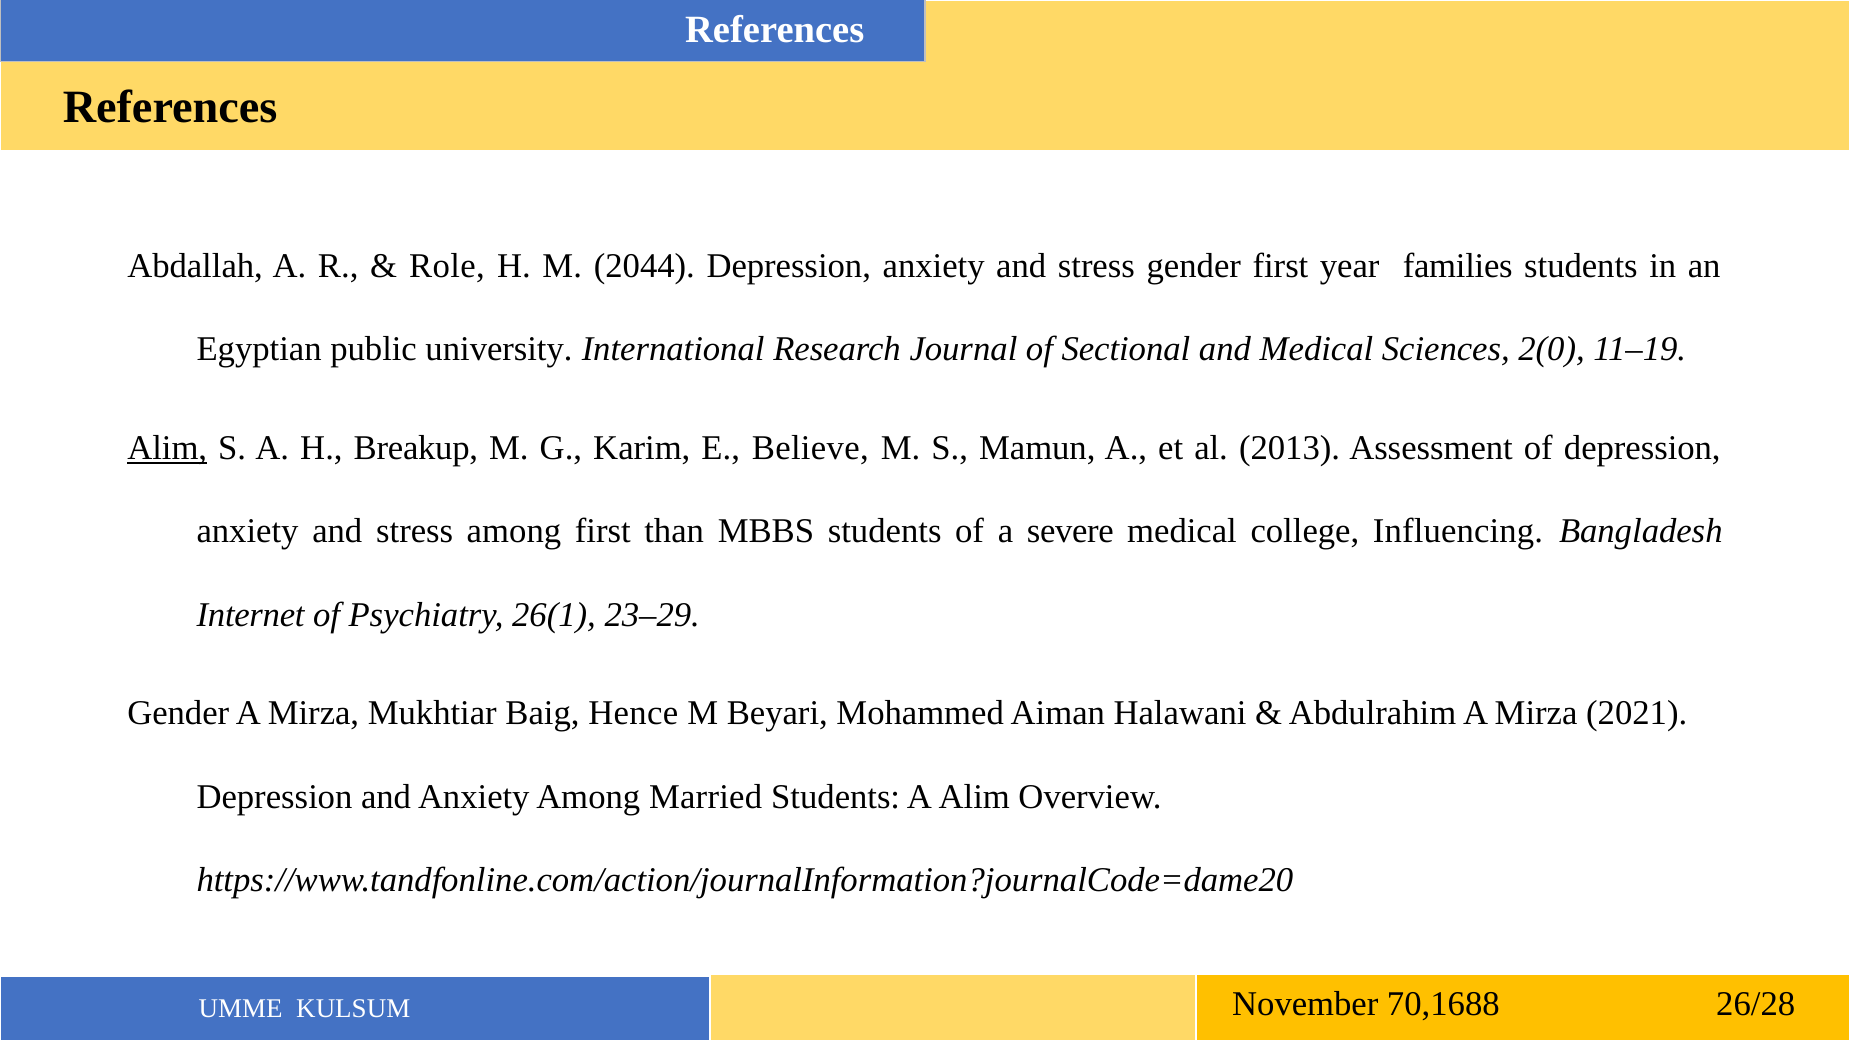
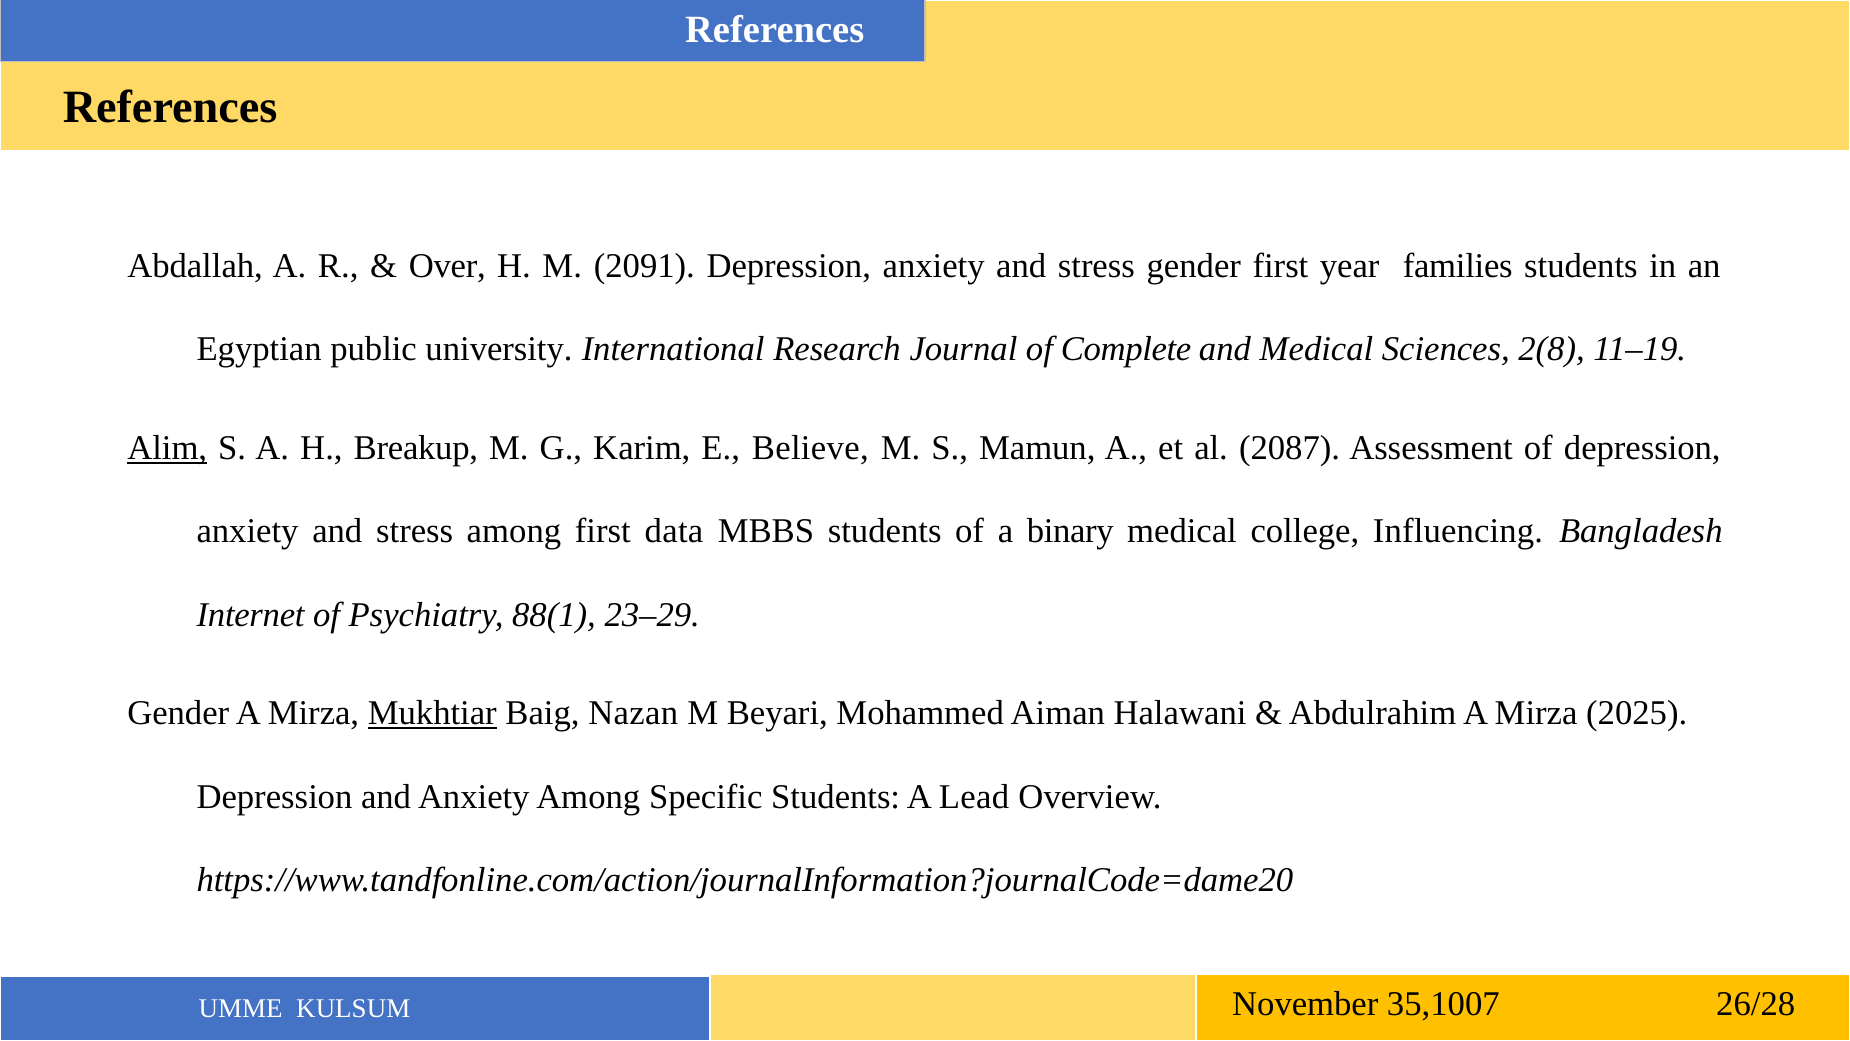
Role: Role -> Over
2044: 2044 -> 2091
Sectional: Sectional -> Complete
2(0: 2(0 -> 2(8
2013: 2013 -> 2087
than: than -> data
severe: severe -> binary
26(1: 26(1 -> 88(1
Mukhtiar underline: none -> present
Hence: Hence -> Nazan
2021: 2021 -> 2025
Married: Married -> Specific
A Alim: Alim -> Lead
70,1688: 70,1688 -> 35,1007
